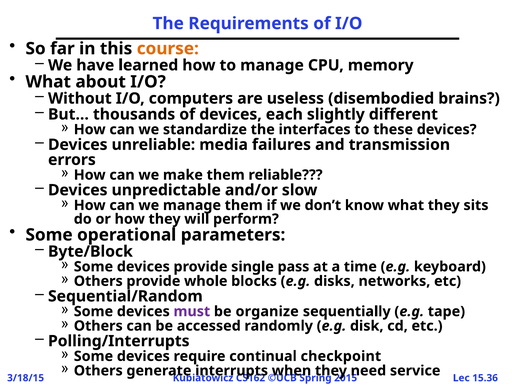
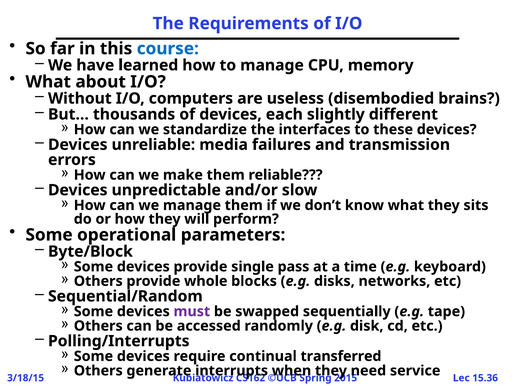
course colour: orange -> blue
organize: organize -> swapped
checkpoint: checkpoint -> transferred
